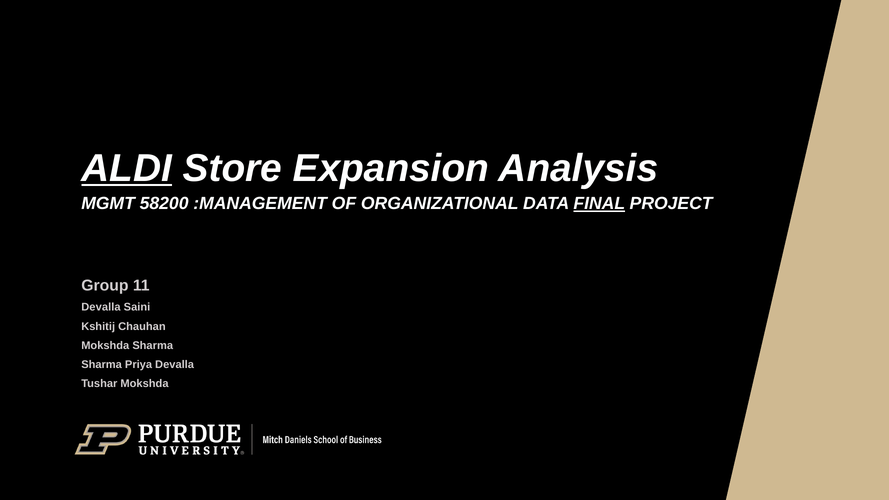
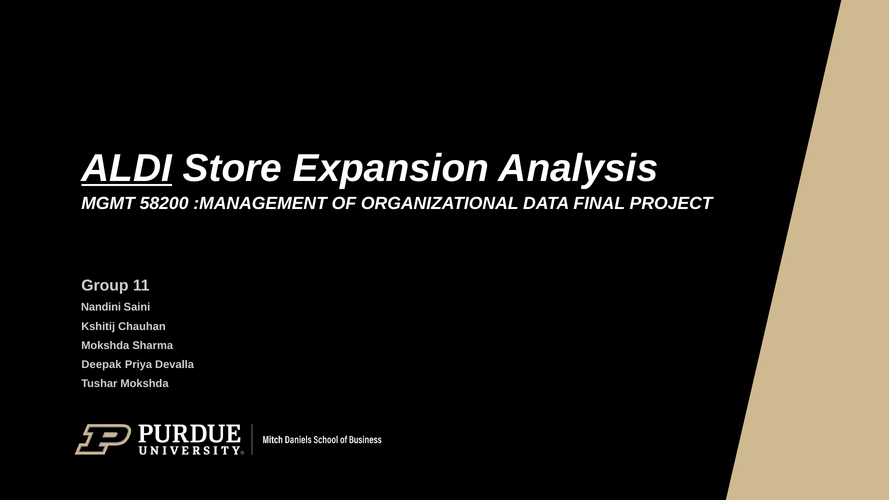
FINAL underline: present -> none
Devalla at (101, 307): Devalla -> Nandini
Sharma at (102, 365): Sharma -> Deepak
